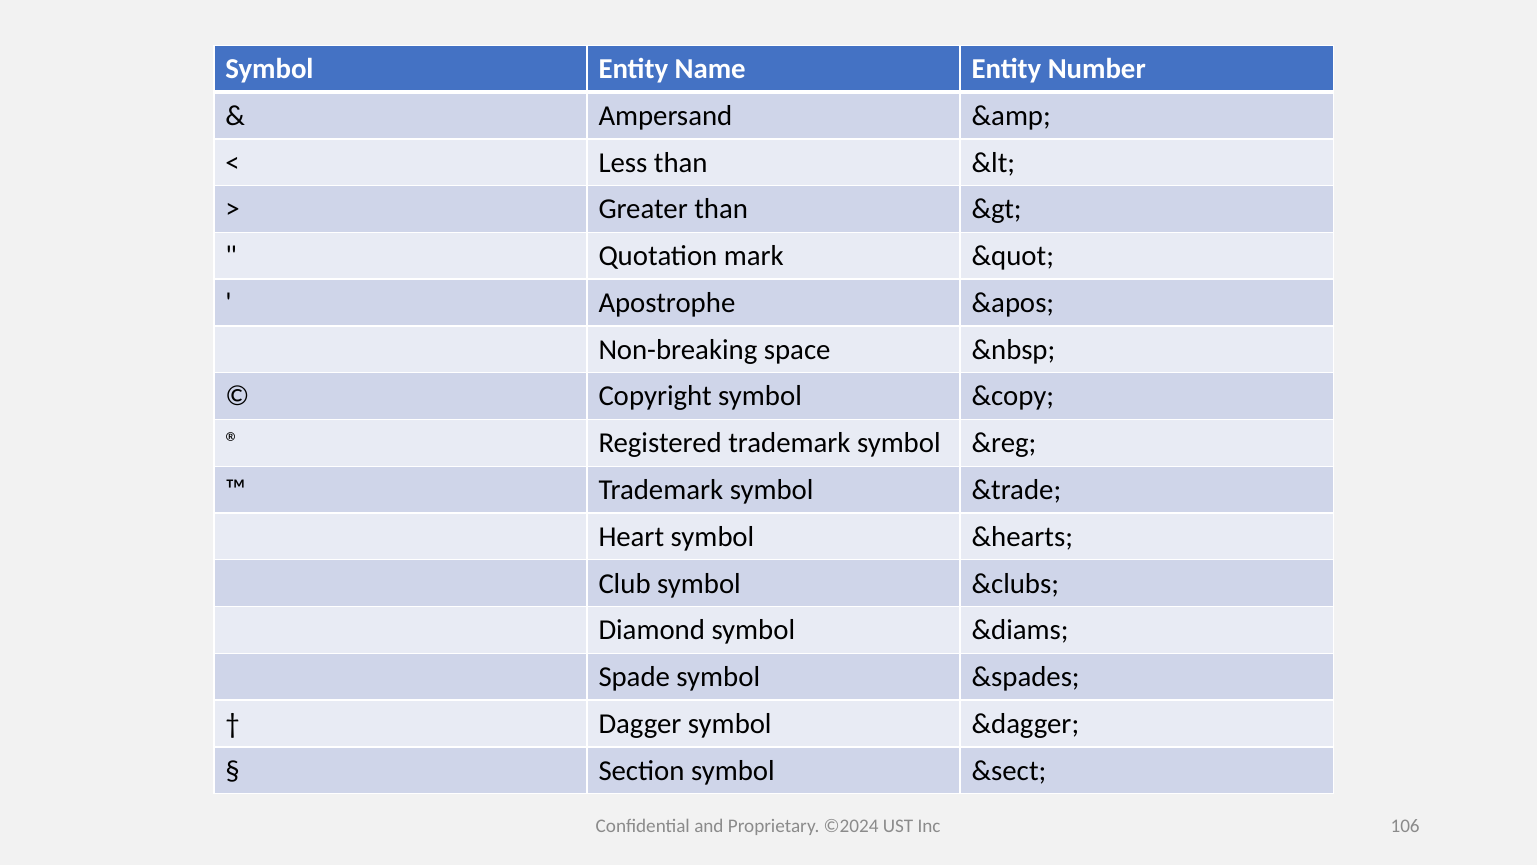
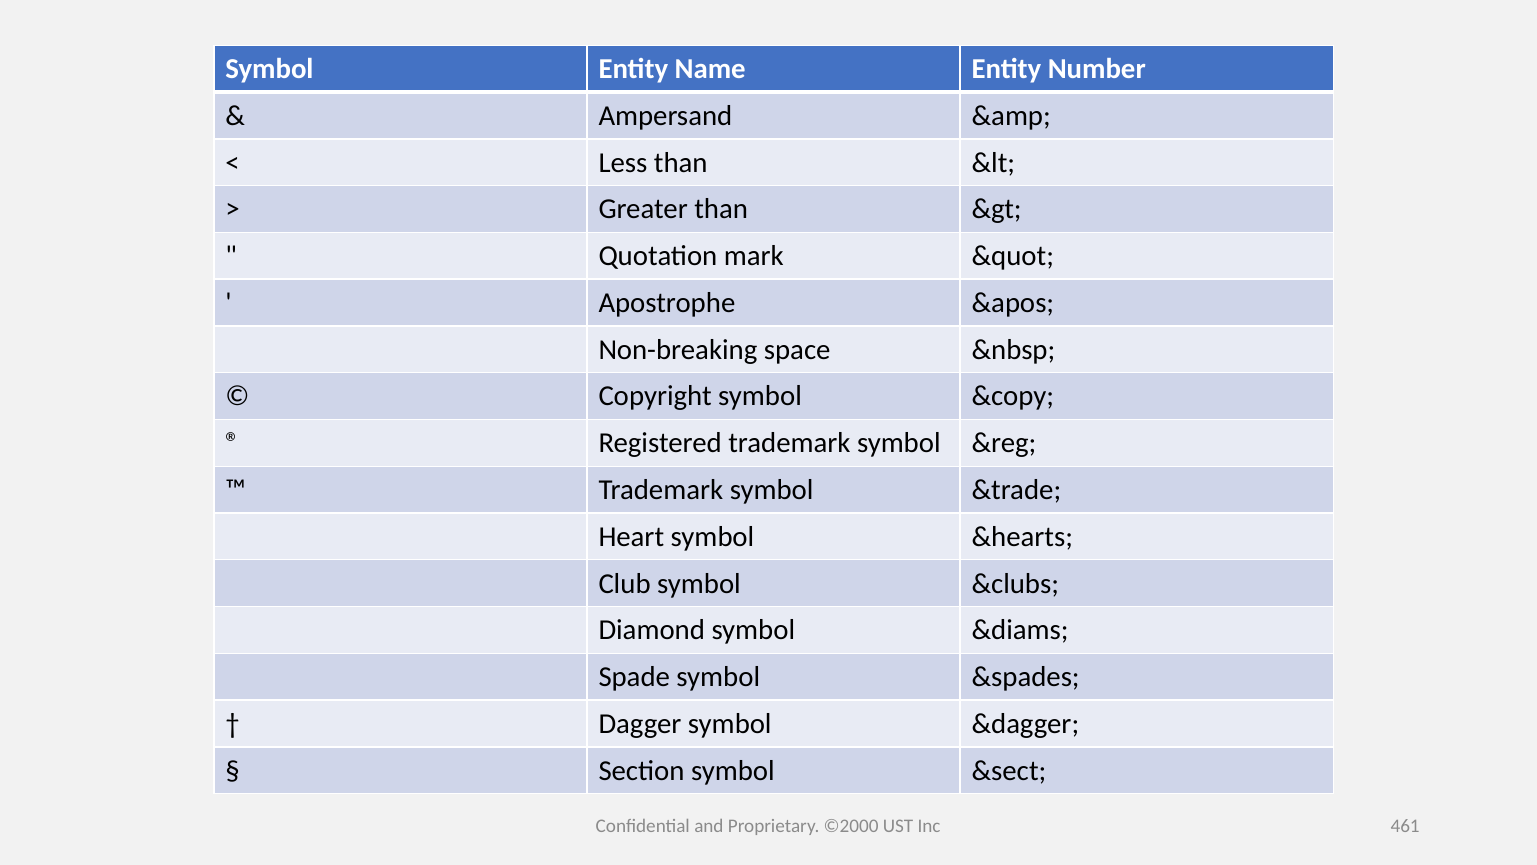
©2024: ©2024 -> ©2000
106: 106 -> 461
